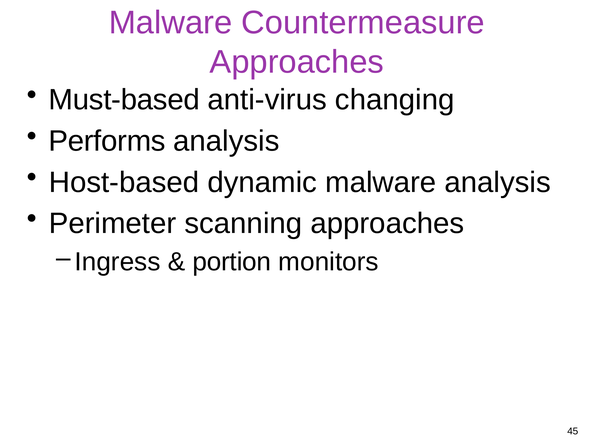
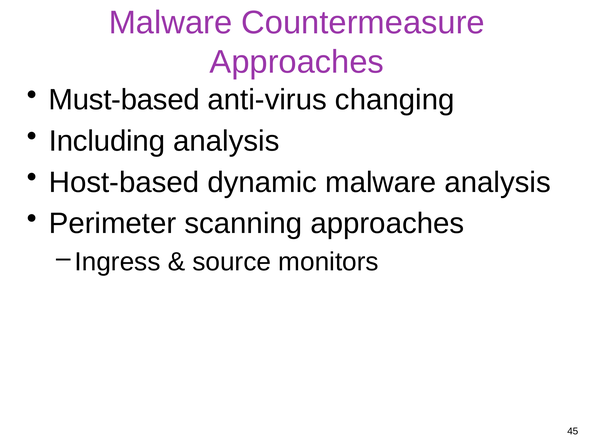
Performs: Performs -> Including
portion: portion -> source
